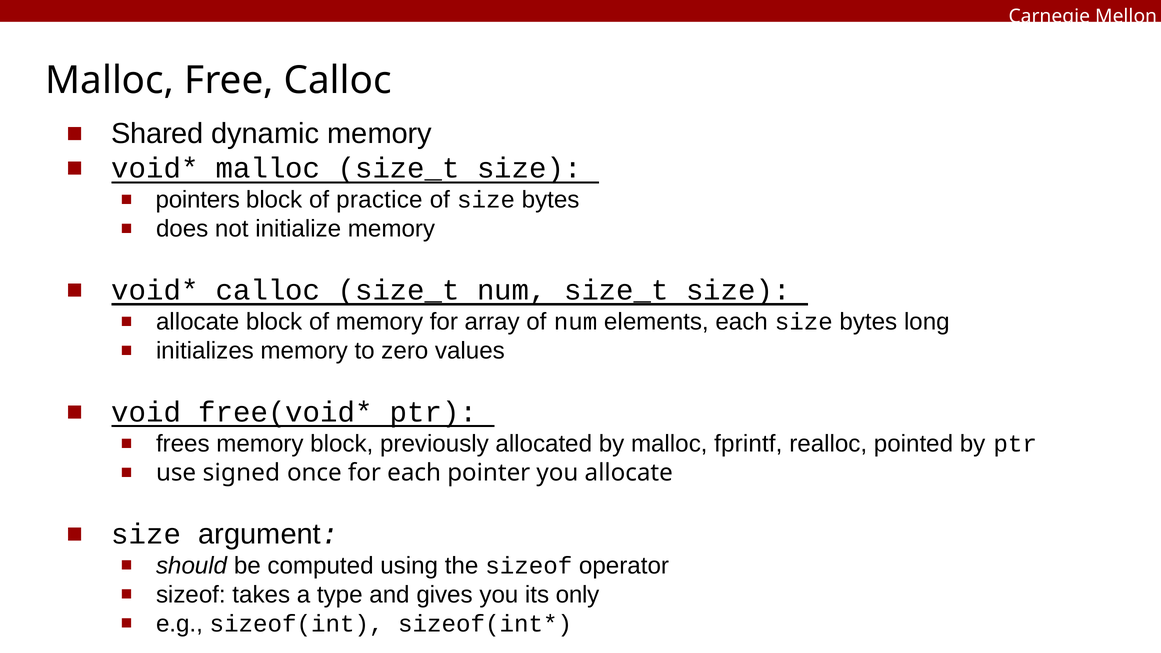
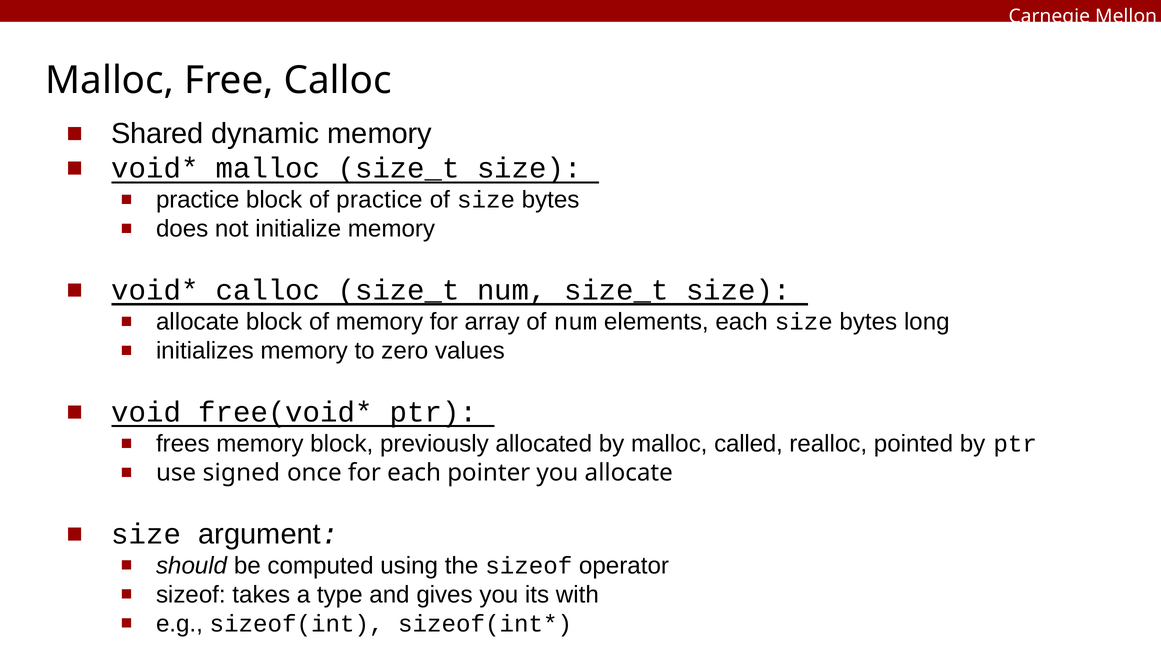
pointers at (198, 200): pointers -> practice
fprintf: fprintf -> called
only: only -> with
